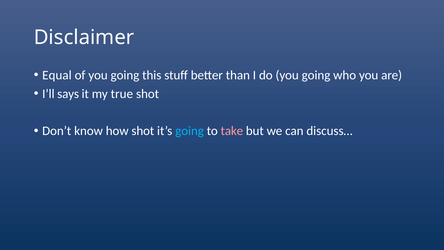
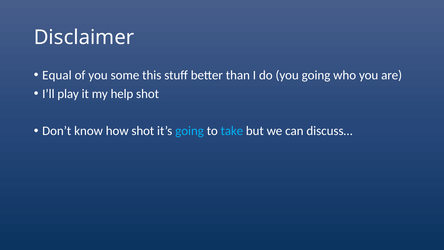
of you going: going -> some
says: says -> play
true: true -> help
take colour: pink -> light blue
